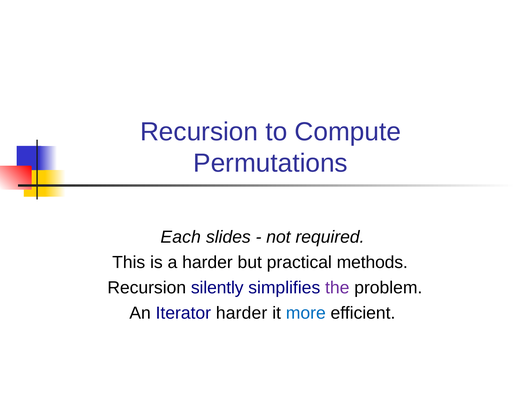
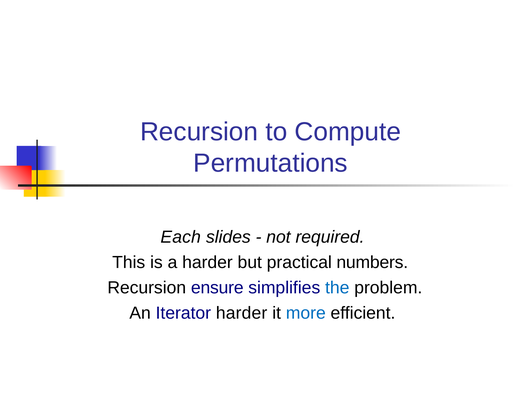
methods: methods -> numbers
silently: silently -> ensure
the colour: purple -> blue
